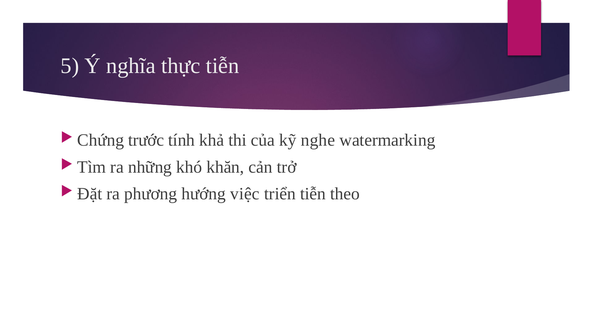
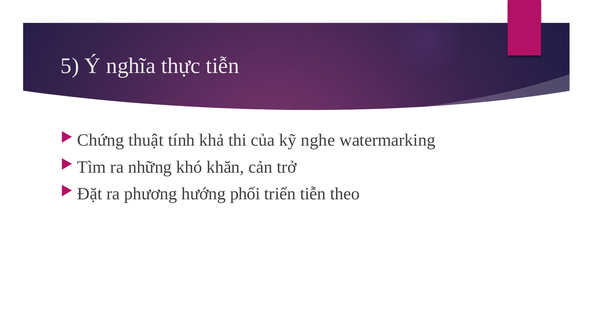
trước: trước -> thuật
việc: việc -> phối
